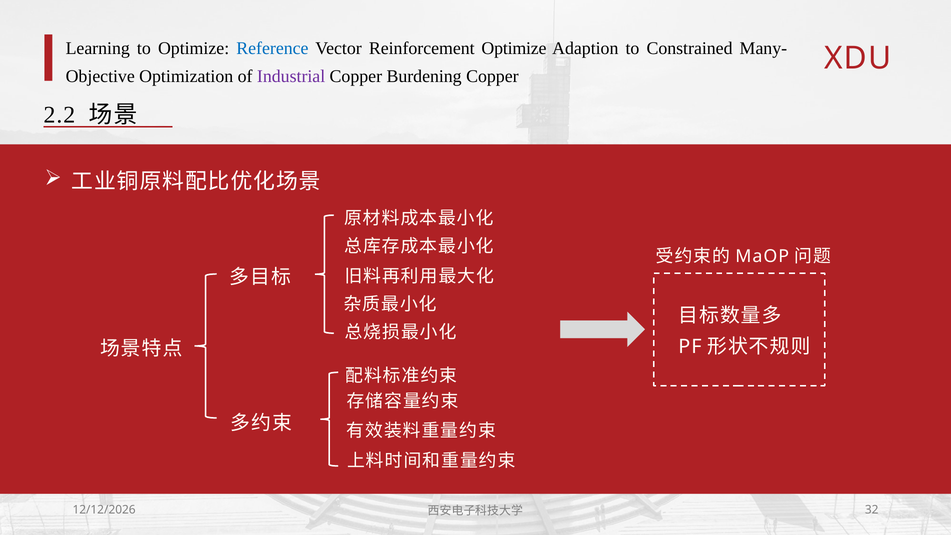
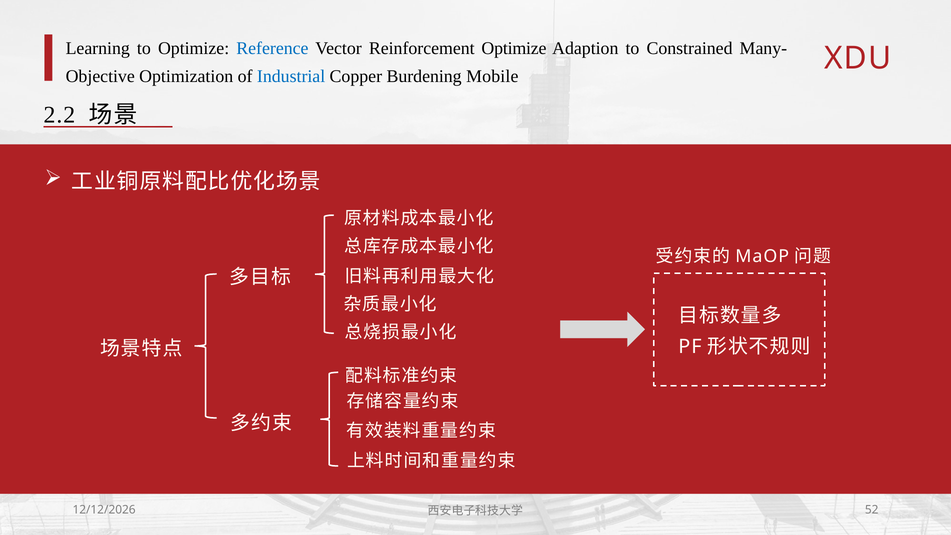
Industrial colour: purple -> blue
Burdening Copper: Copper -> Mobile
32: 32 -> 52
